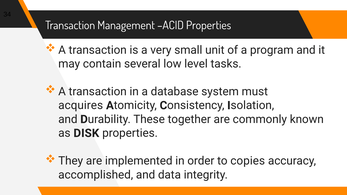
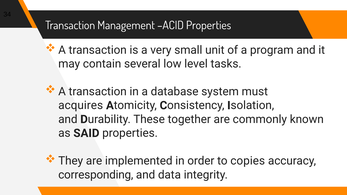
DISK: DISK -> SAID
accomplished: accomplished -> corresponding
